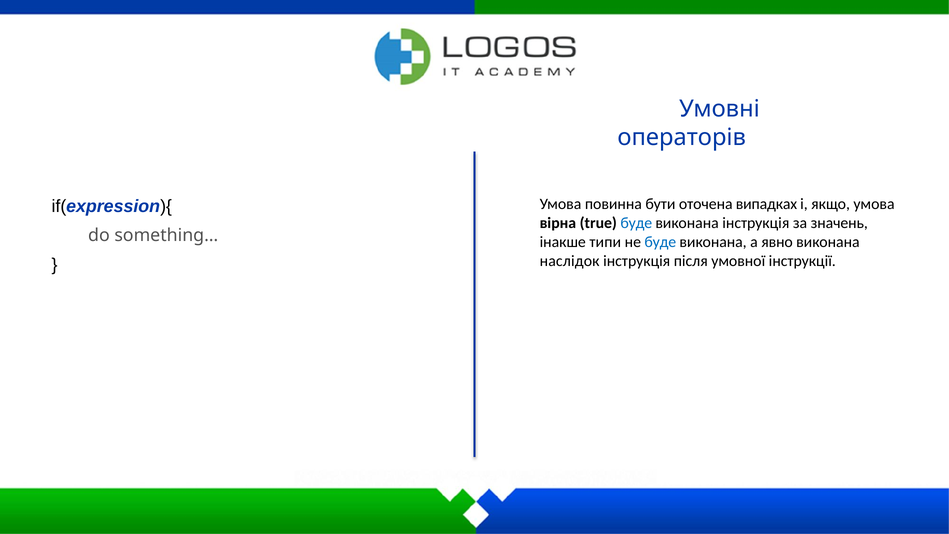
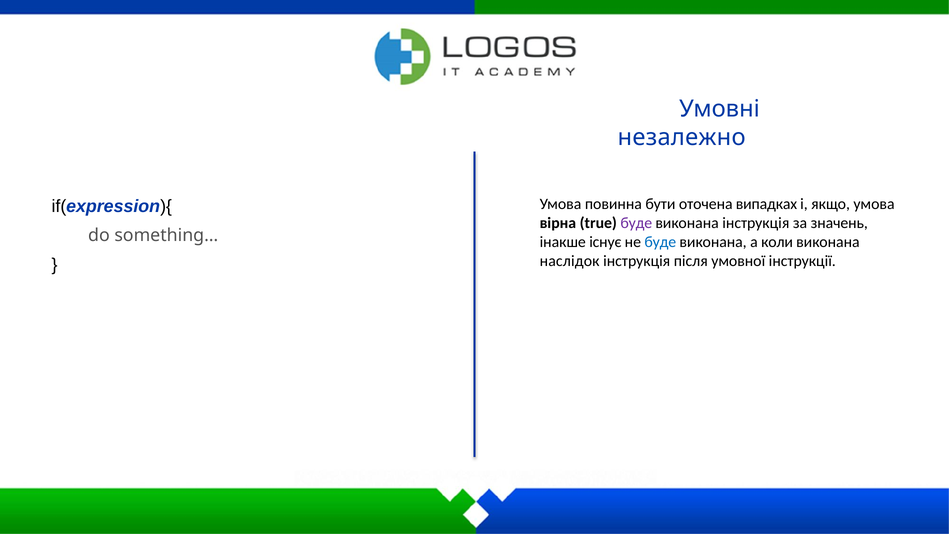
операторів: операторів -> незалежно
буде at (636, 223) colour: blue -> purple
типи: типи -> існує
явно: явно -> коли
